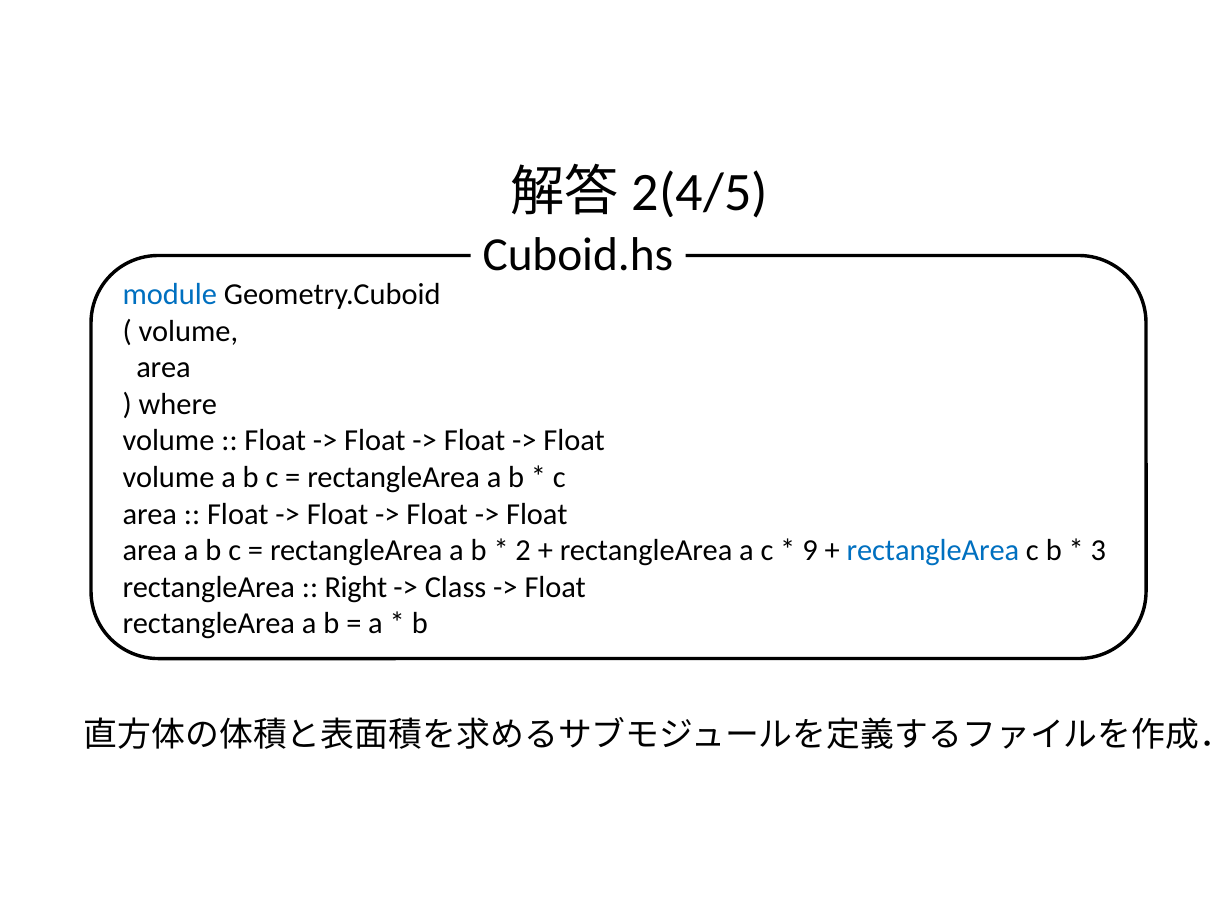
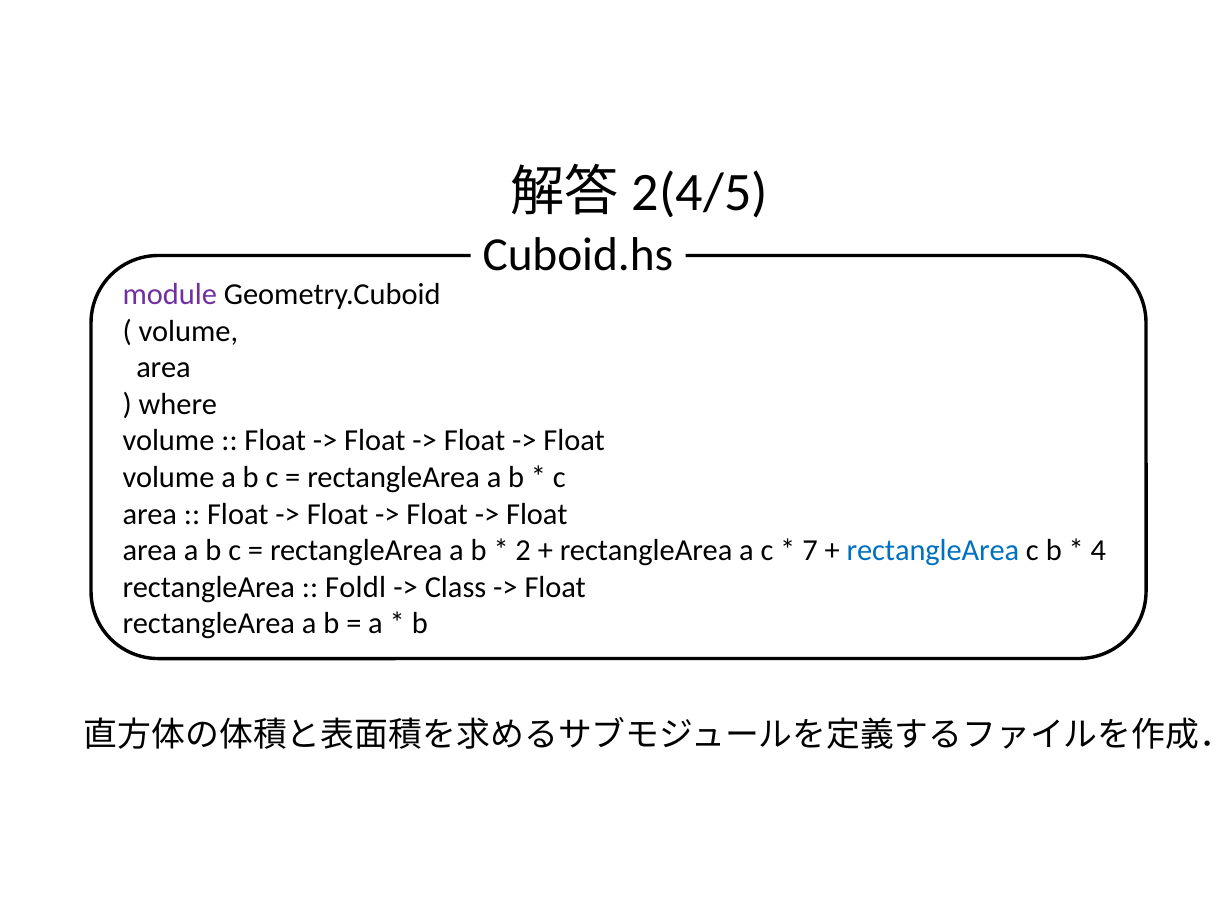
module colour: blue -> purple
9: 9 -> 7
3: 3 -> 4
Right: Right -> Foldl
